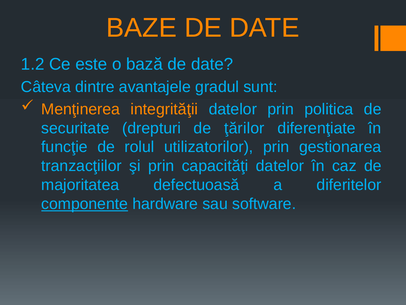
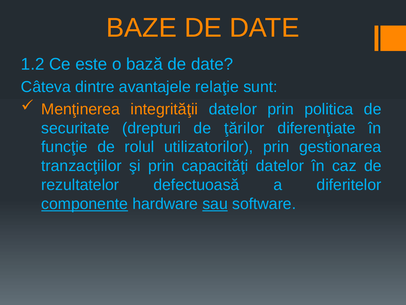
gradul: gradul -> relaţie
majoritatea: majoritatea -> rezultatelor
sau underline: none -> present
